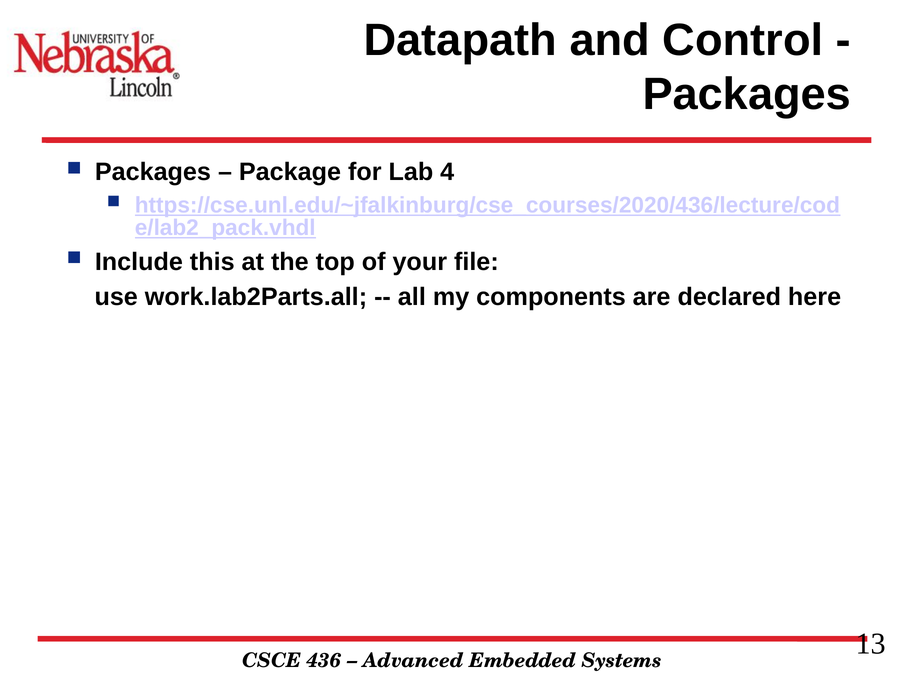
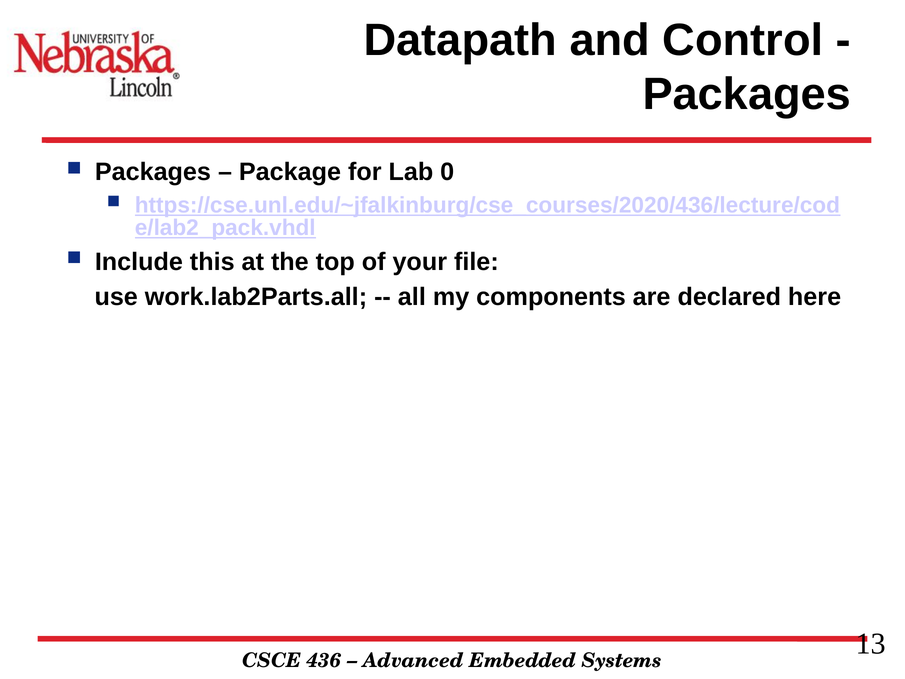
4: 4 -> 0
